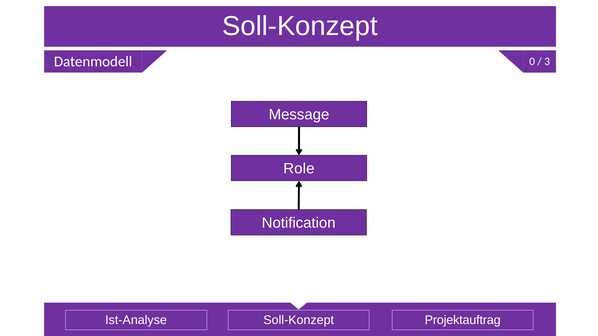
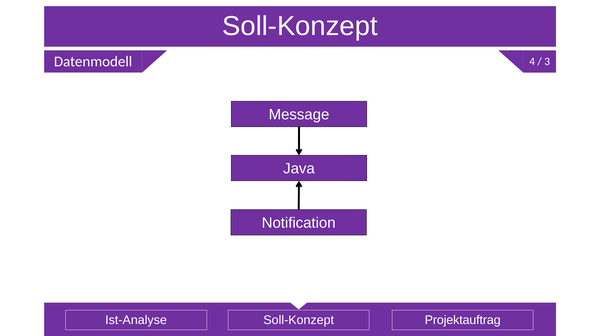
0: 0 -> 4
Role: Role -> Java
